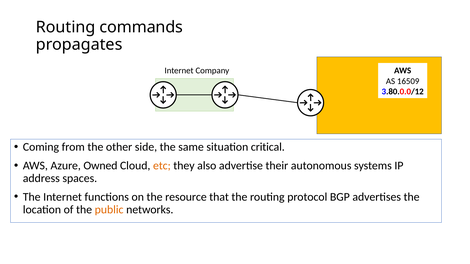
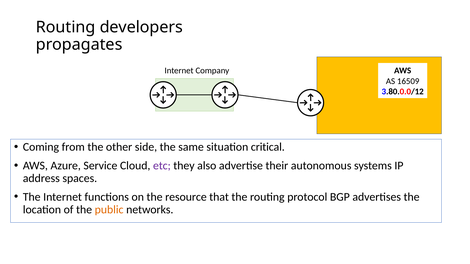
commands: commands -> developers
Owned: Owned -> Service
etc colour: orange -> purple
